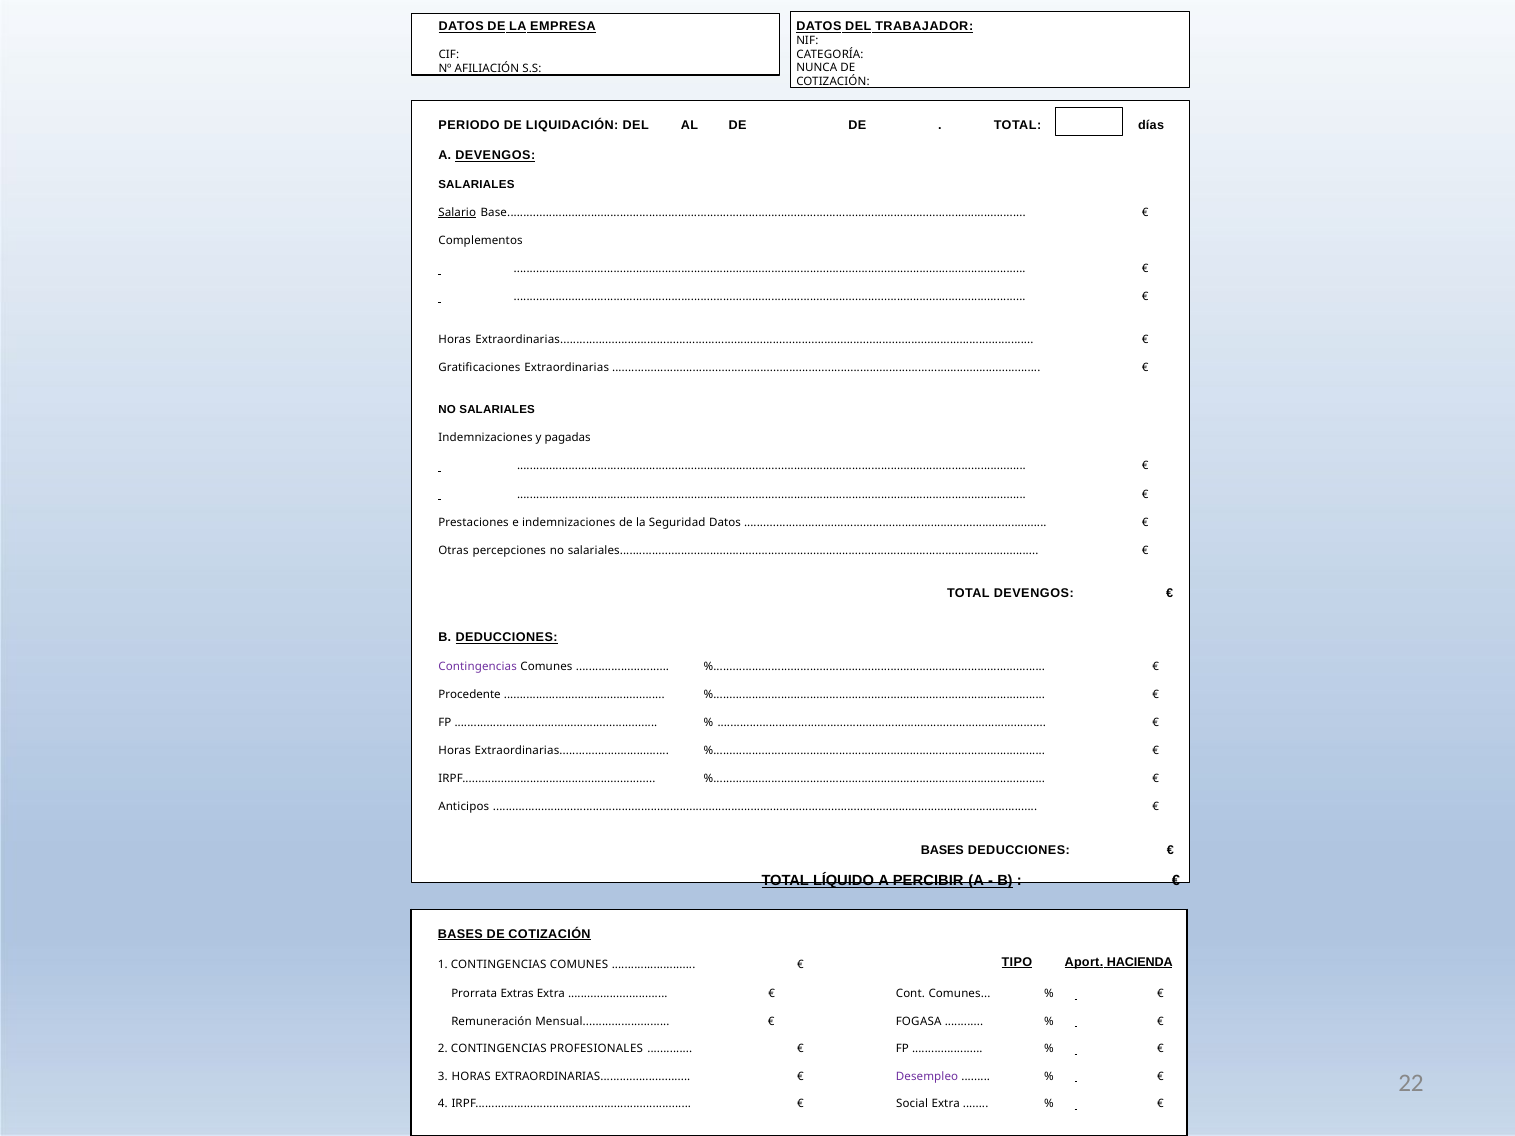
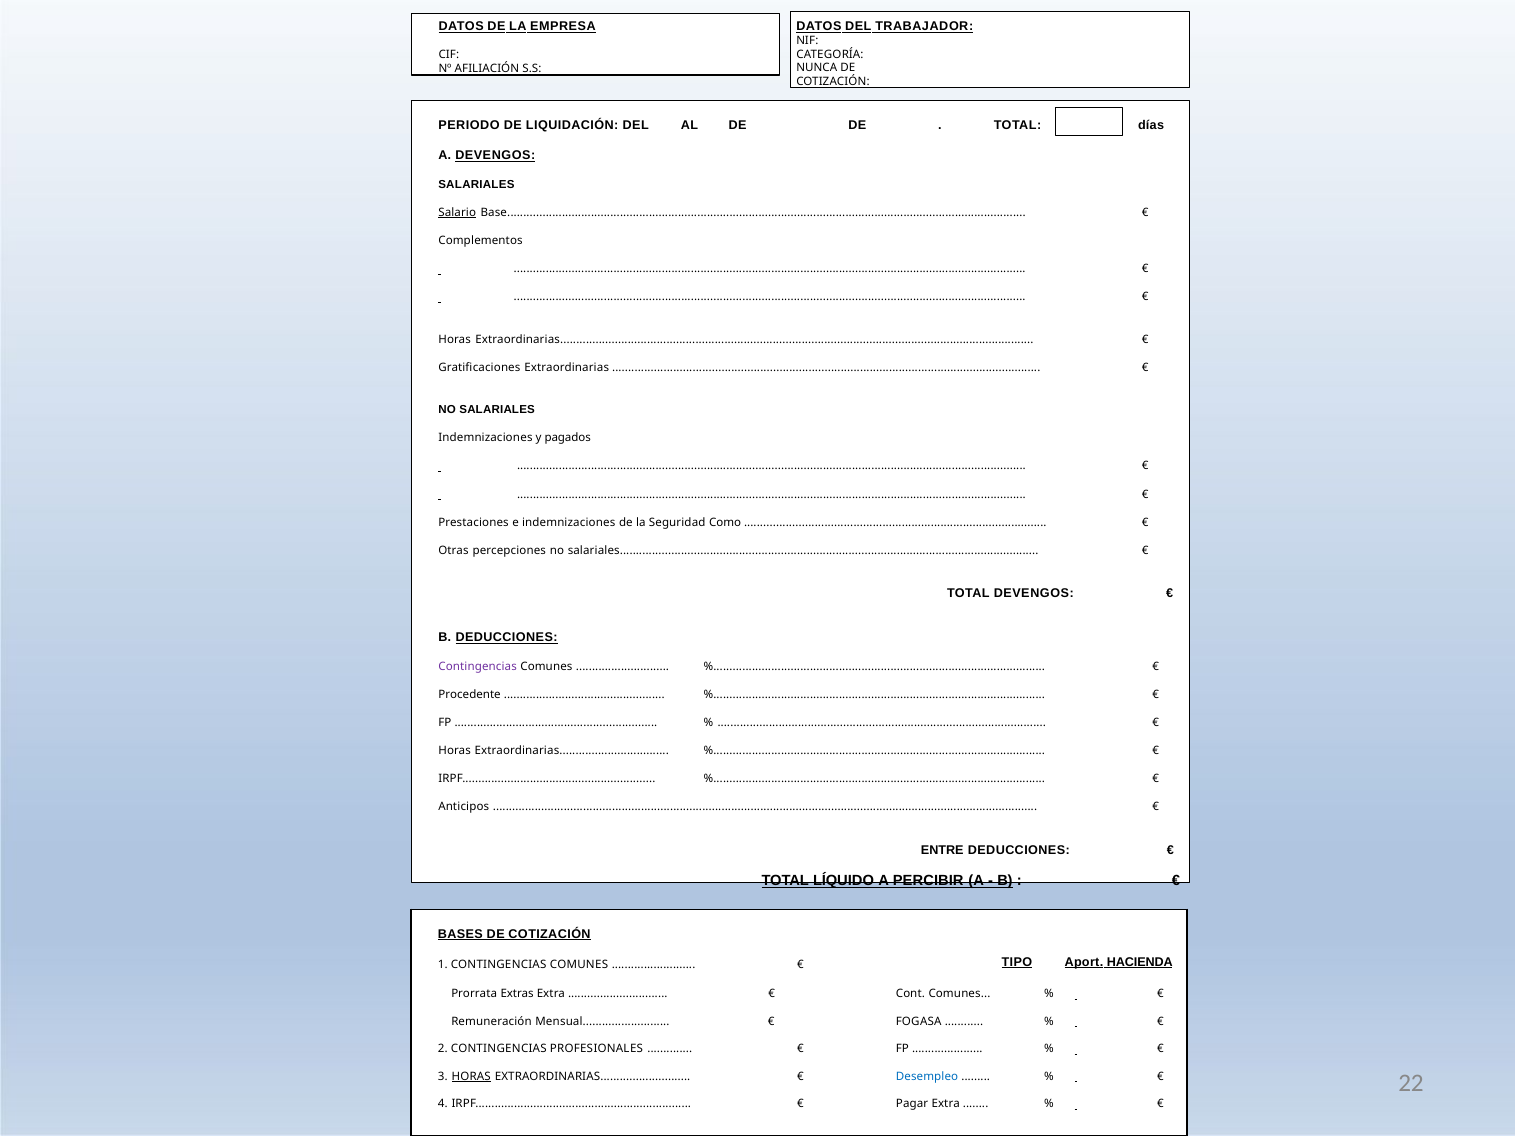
pagadas: pagadas -> pagados
Seguridad Datos: Datos -> Como
BASES at (942, 850): BASES -> ENTRE
HORAS at (471, 1077) underline: none -> present
Desempleo colour: purple -> blue
Social: Social -> Pagar
